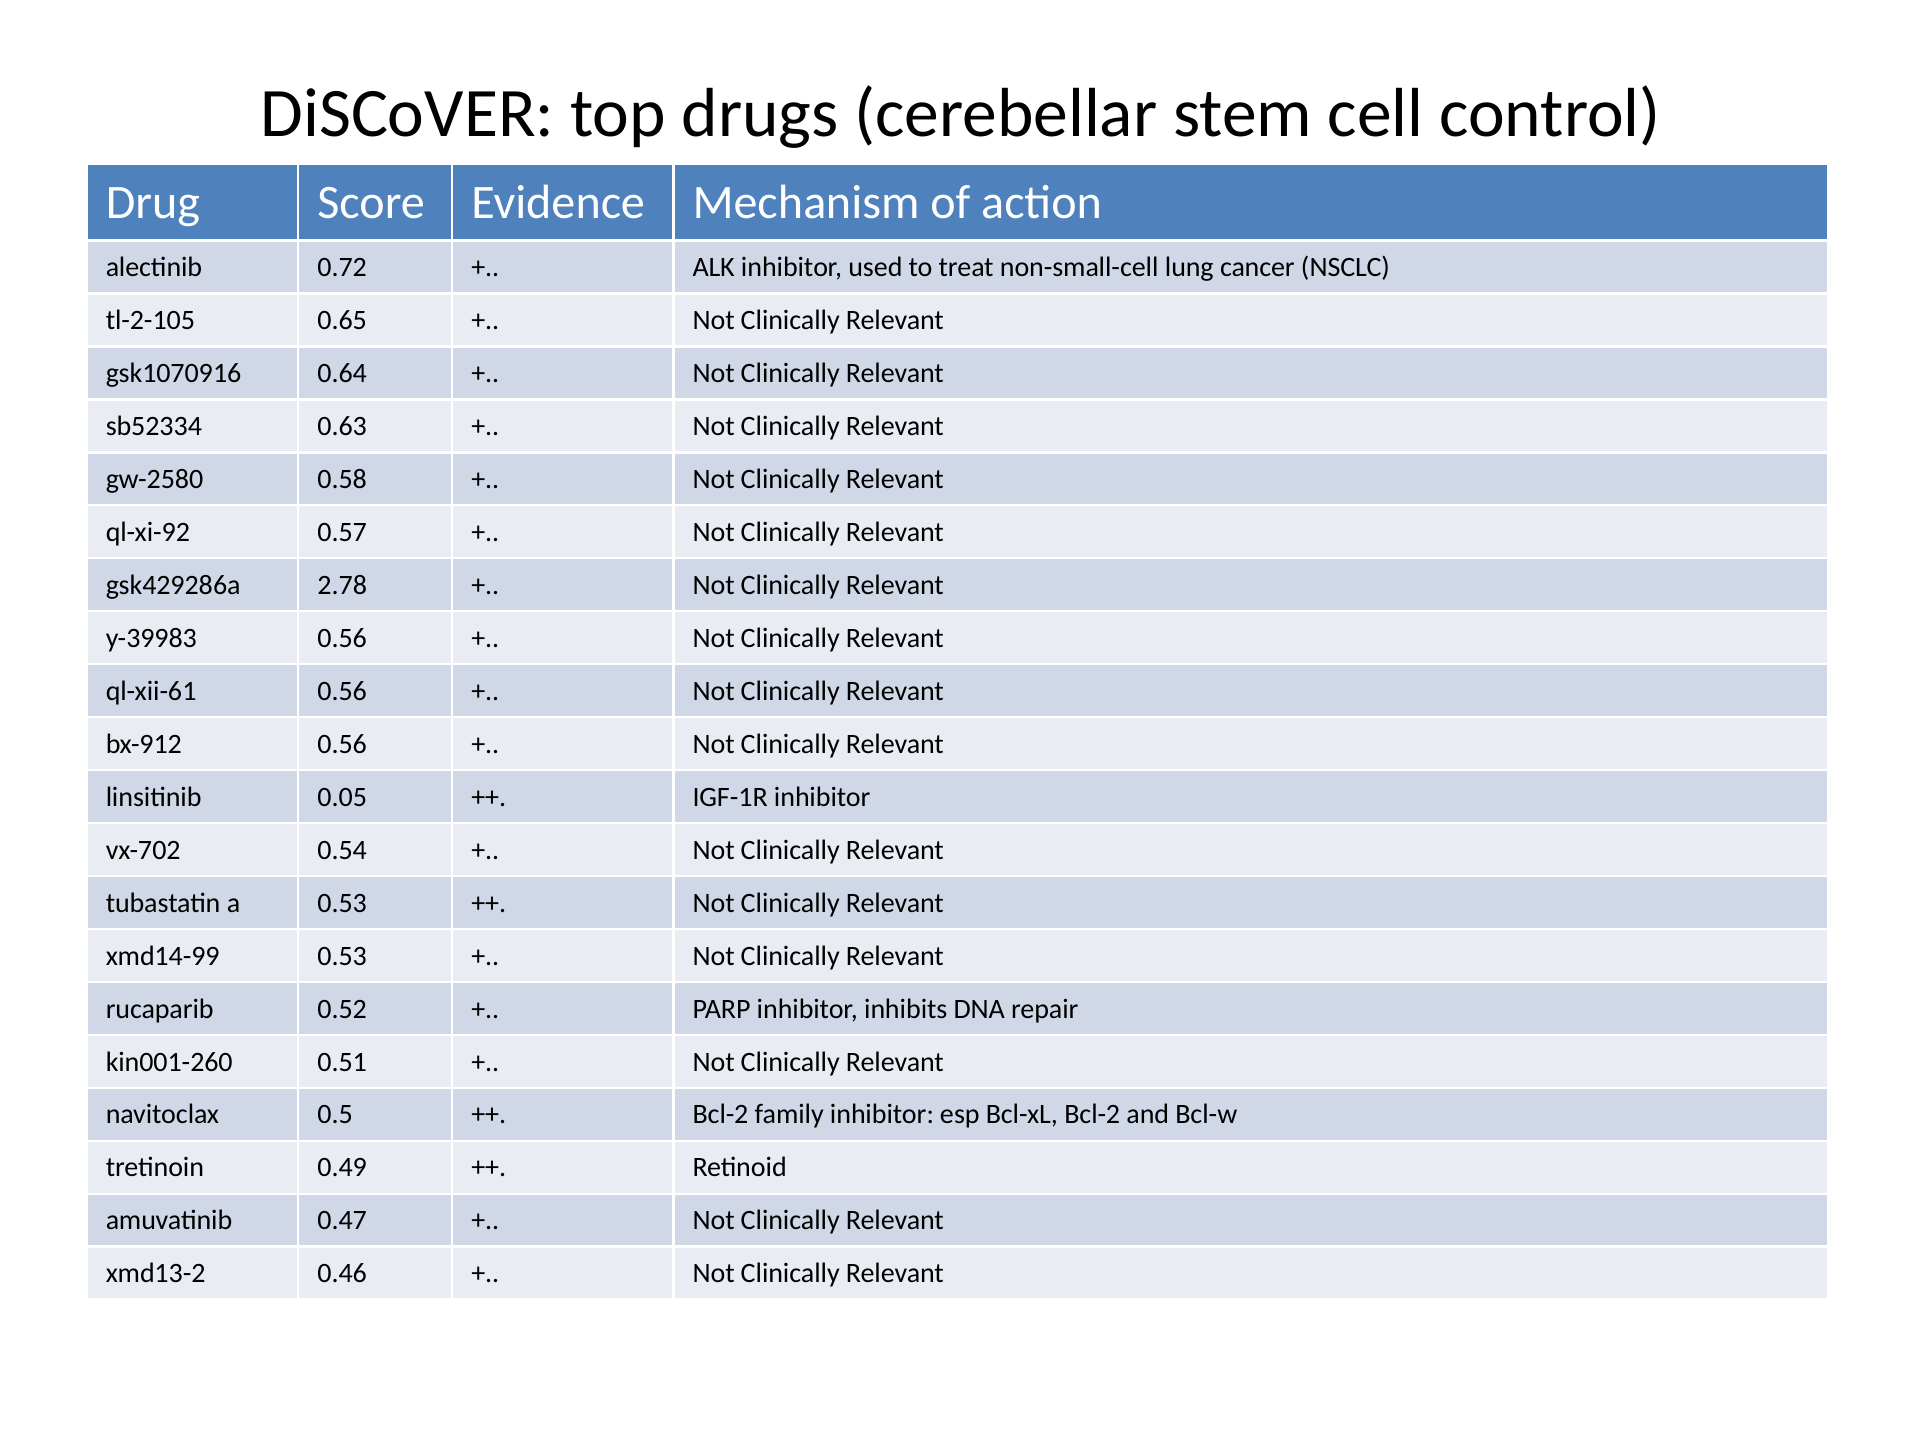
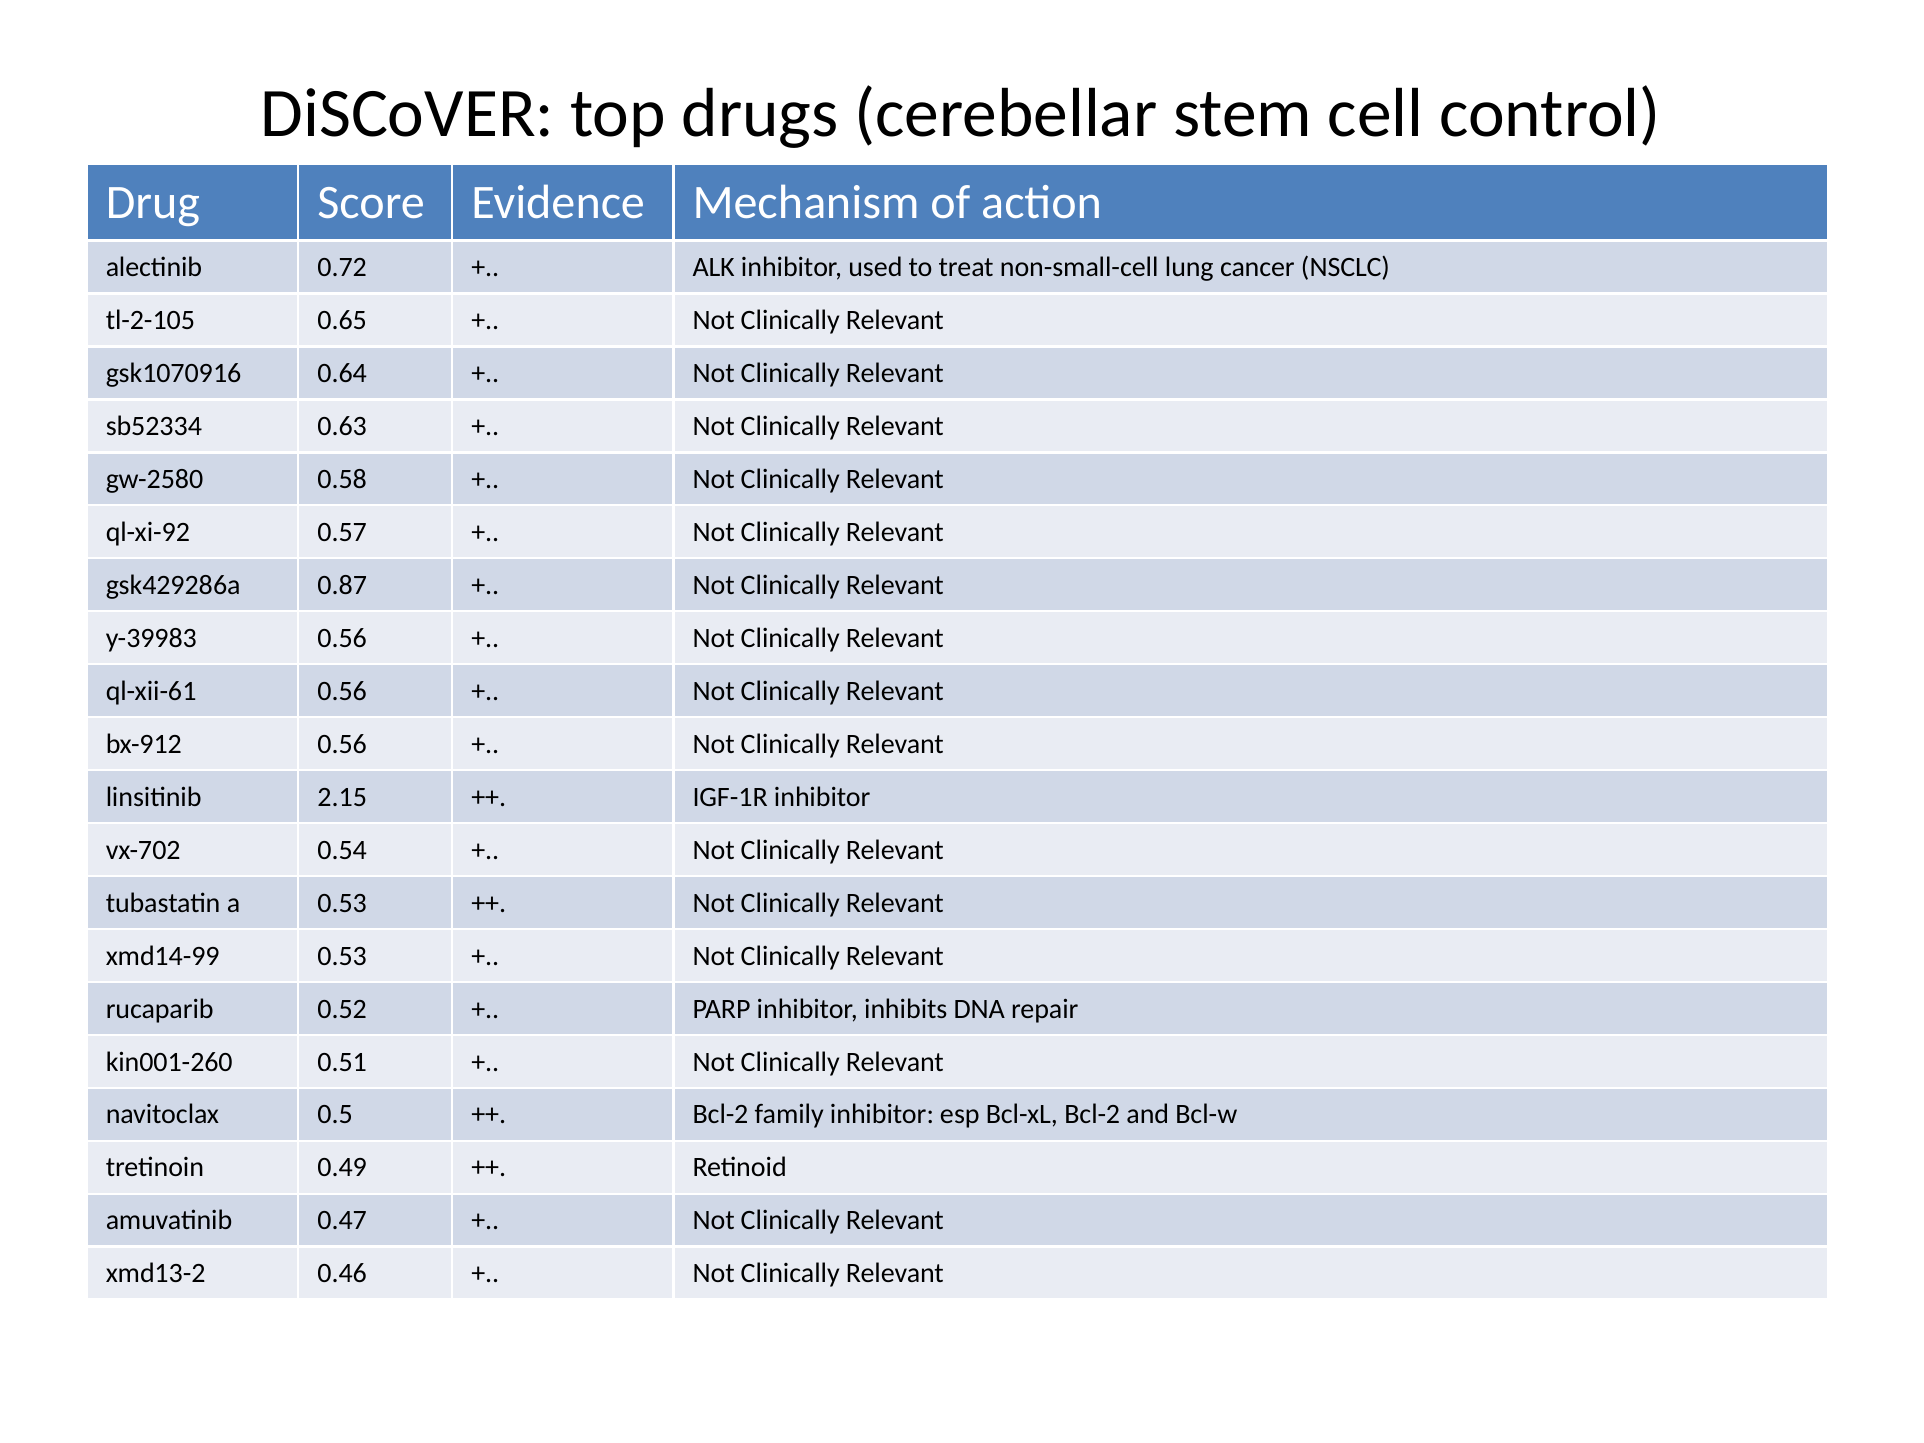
2.78: 2.78 -> 0.87
0.05: 0.05 -> 2.15
